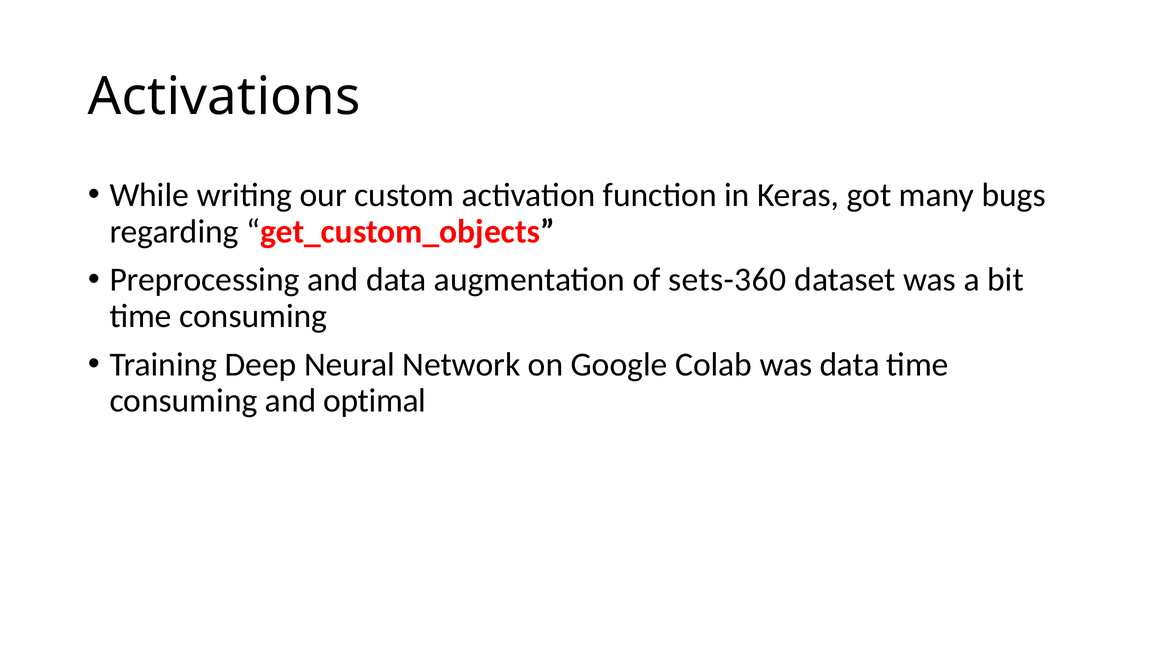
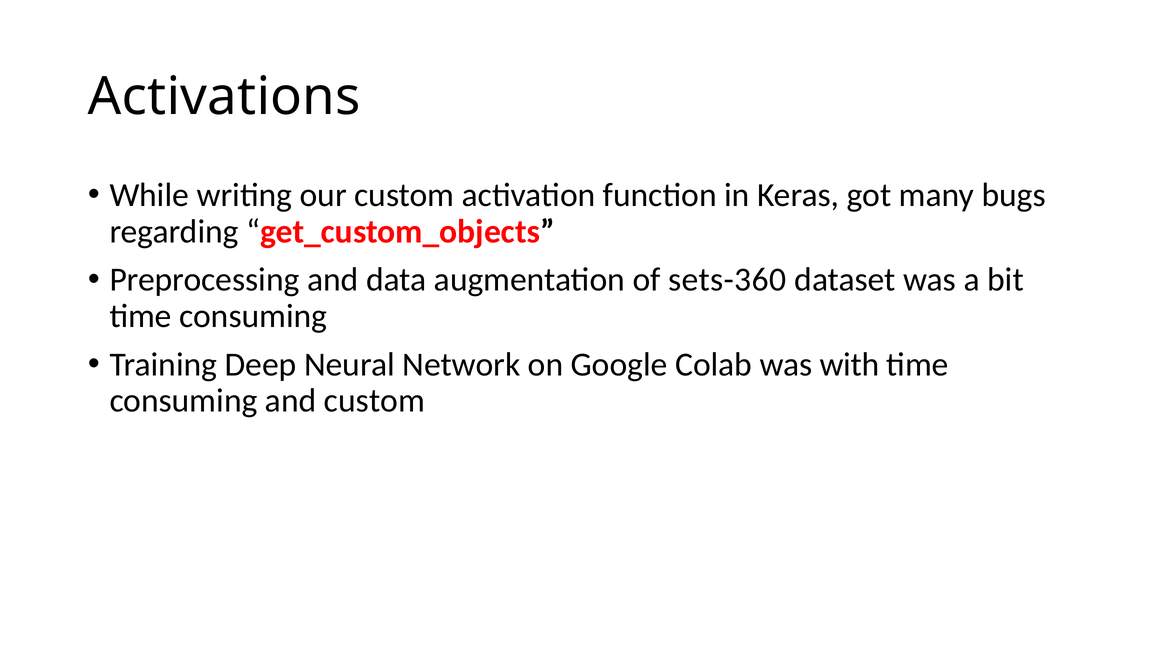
was data: data -> with
and optimal: optimal -> custom
